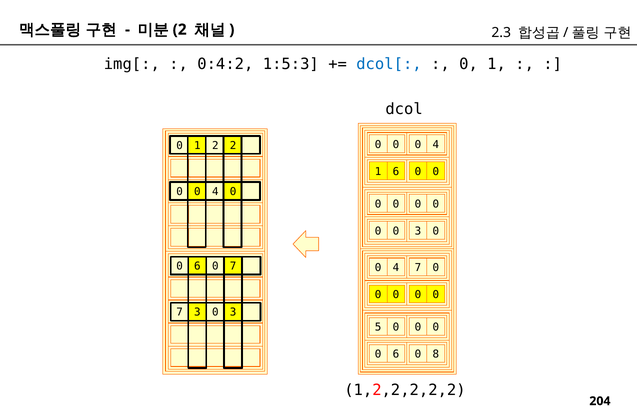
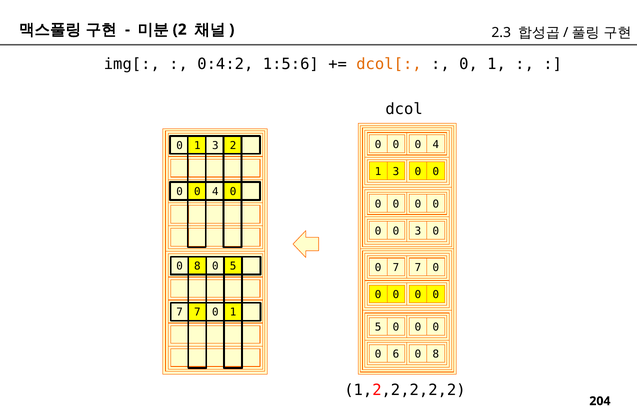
1:5:3: 1:5:3 -> 1:5:6
dcol[ colour: blue -> orange
0 1 2: 2 -> 3
6 at (396, 172): 6 -> 3
6 at (197, 266): 6 -> 8
7 at (233, 266): 7 -> 5
4 at (396, 268): 4 -> 7
3 at (197, 313): 3 -> 7
3 at (233, 313): 3 -> 1
